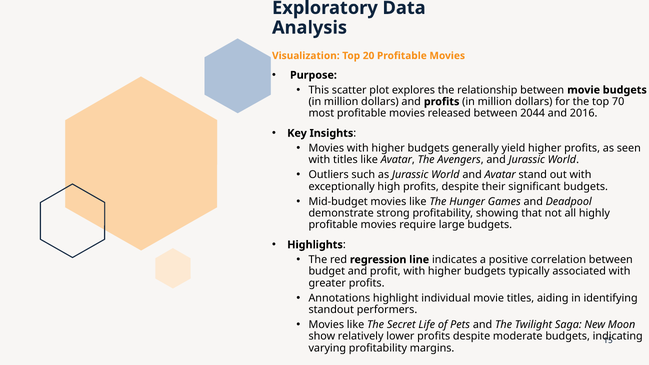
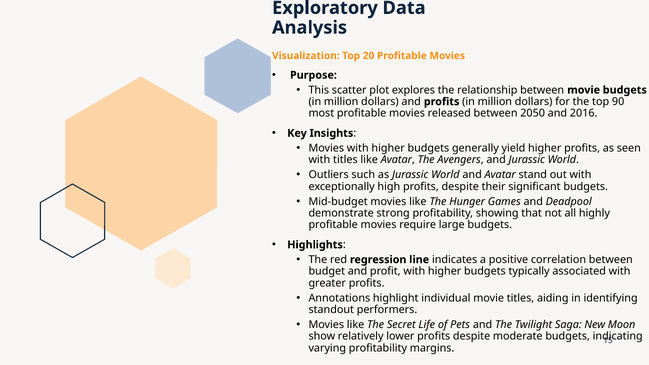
70: 70 -> 90
2044: 2044 -> 2050
